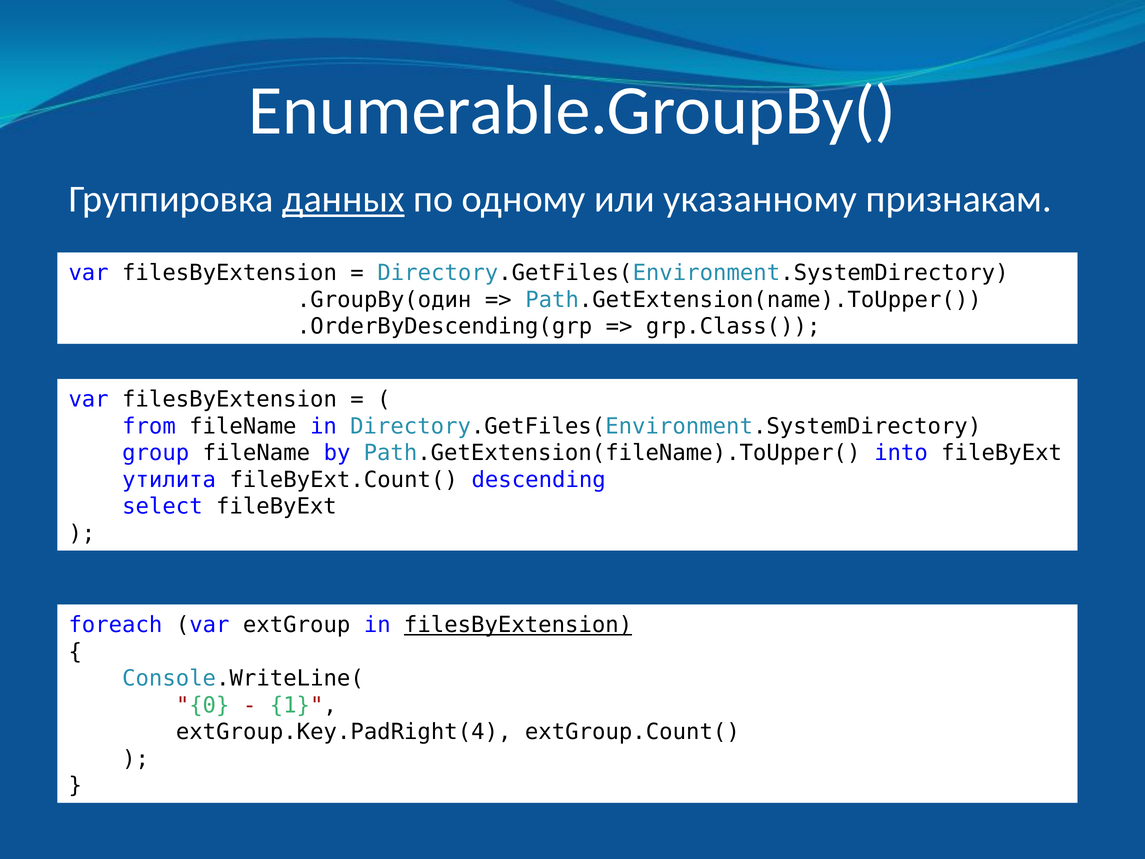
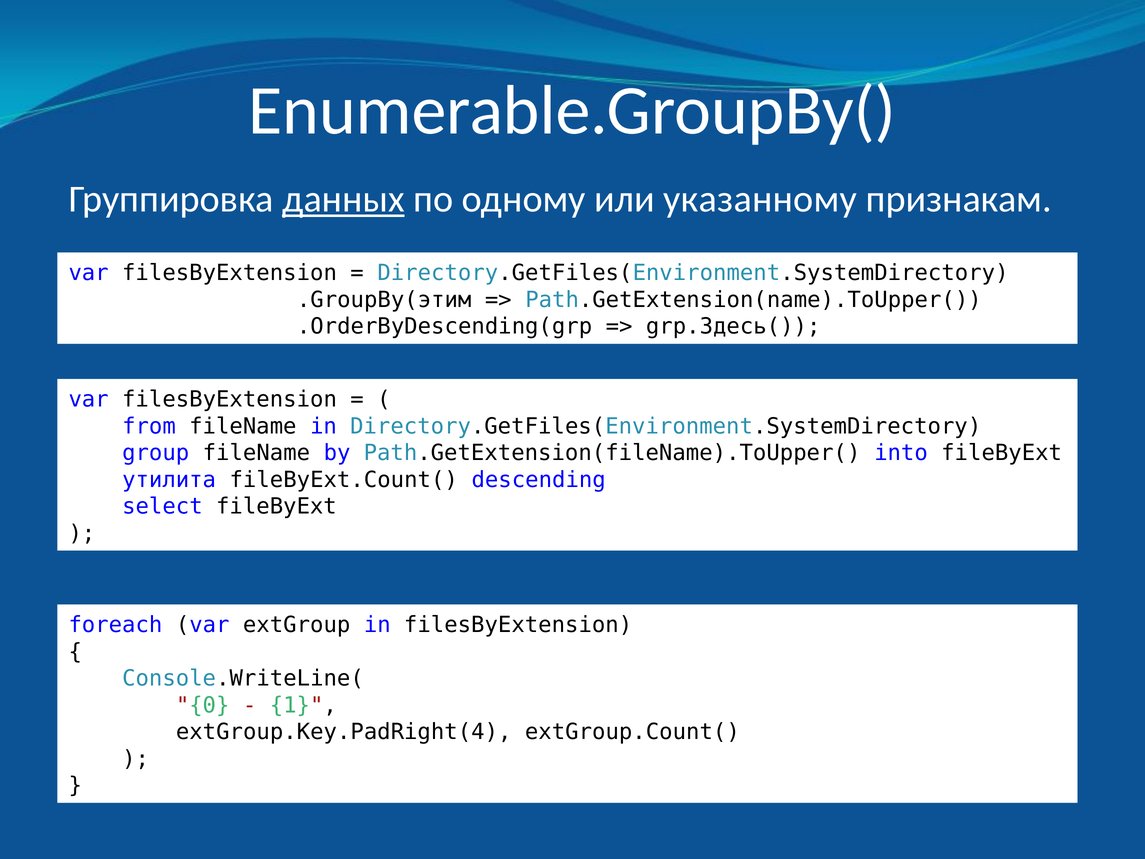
.GroupBy(один: .GroupBy(один -> .GroupBy(этим
grp.Class(: grp.Class( -> grp.Здесь(
filesByExtension at (518, 625) underline: present -> none
